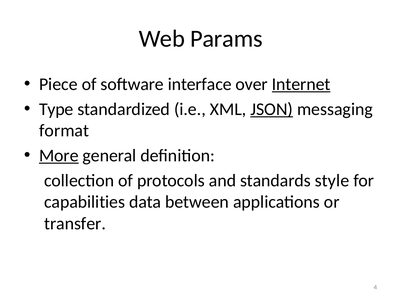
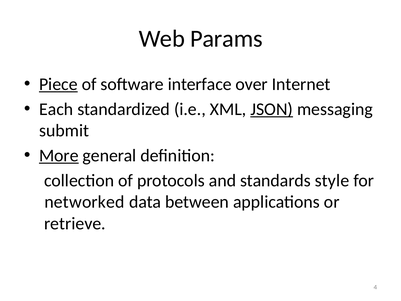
Piece underline: none -> present
Internet underline: present -> none
Type: Type -> Each
format: format -> submit
capabilities: capabilities -> networked
transfer: transfer -> retrieve
